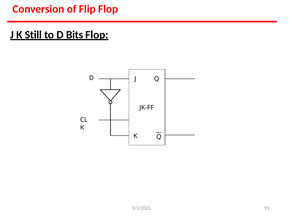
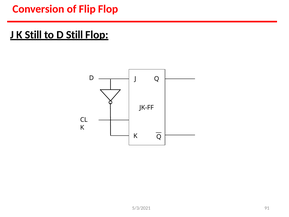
D Bits: Bits -> Still
